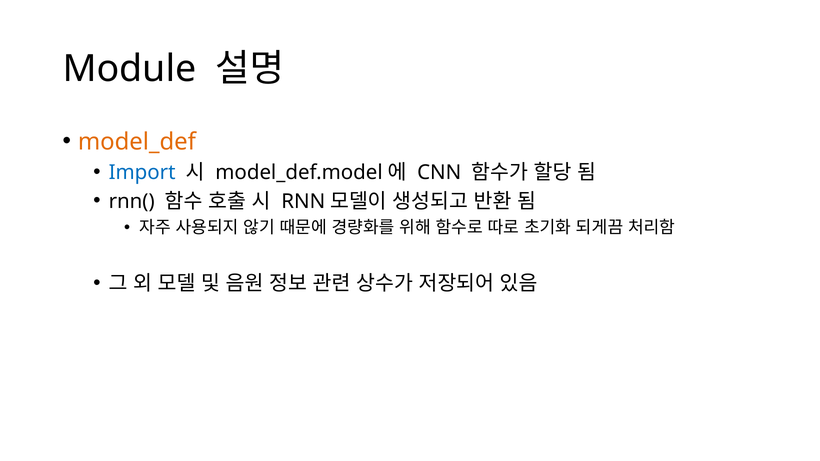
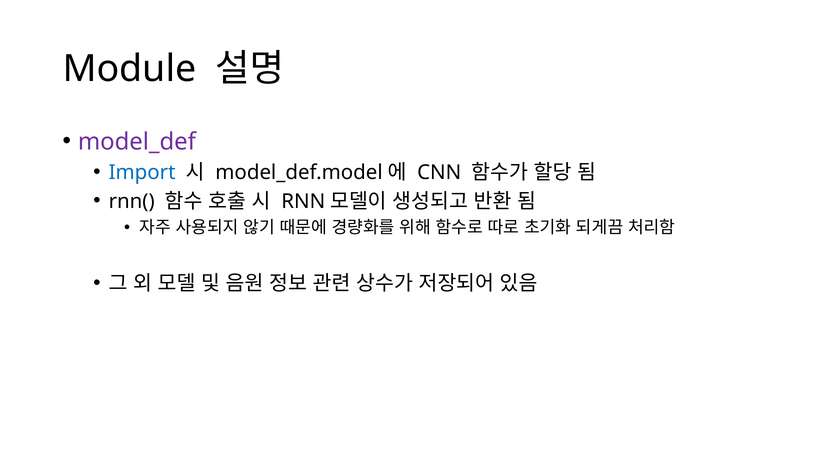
model_def colour: orange -> purple
